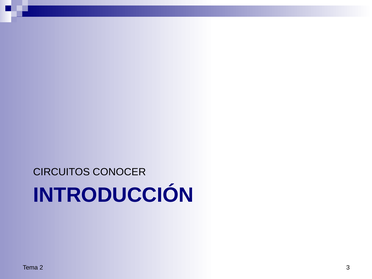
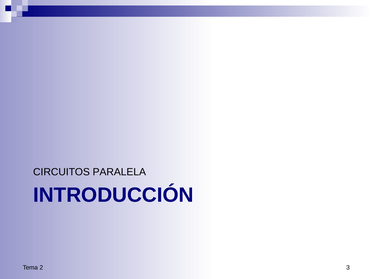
CONOCER: CONOCER -> PARALELA
